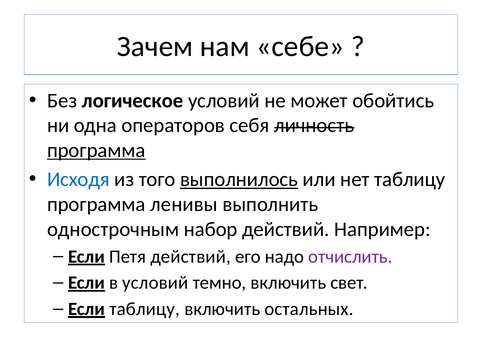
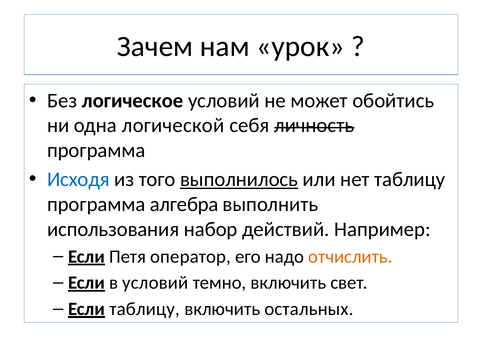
себе: себе -> урок
операторов: операторов -> логической
программа at (96, 151) underline: present -> none
ленивы: ленивы -> алгебра
однострочным: однострочным -> использования
Петя действий: действий -> оператор
отчислить colour: purple -> orange
